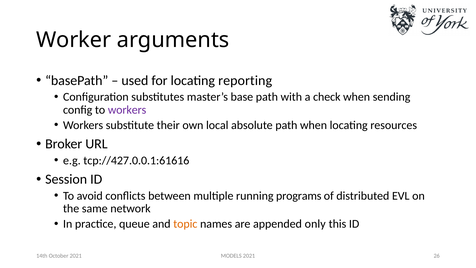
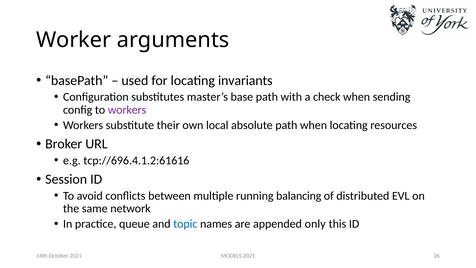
reporting: reporting -> invariants
tcp://427.0.0.1:61616: tcp://427.0.0.1:61616 -> tcp://696.4.1.2:61616
programs: programs -> balancing
topic colour: orange -> blue
